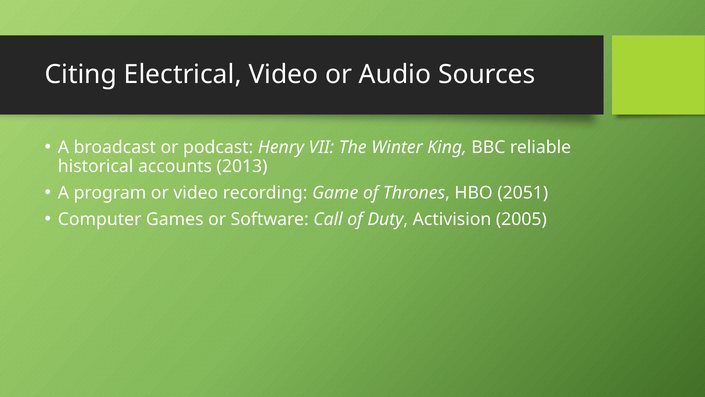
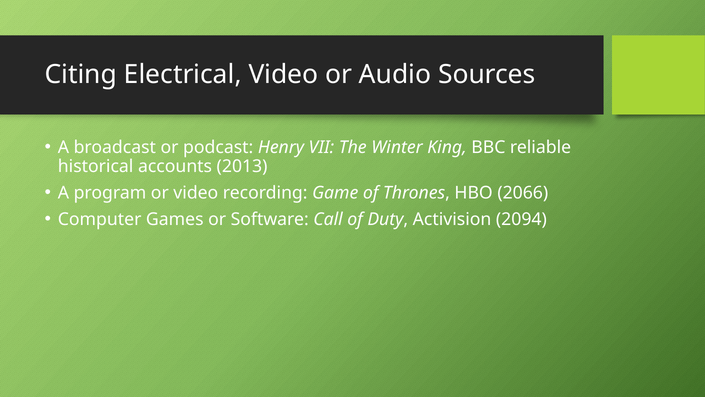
2051: 2051 -> 2066
2005: 2005 -> 2094
